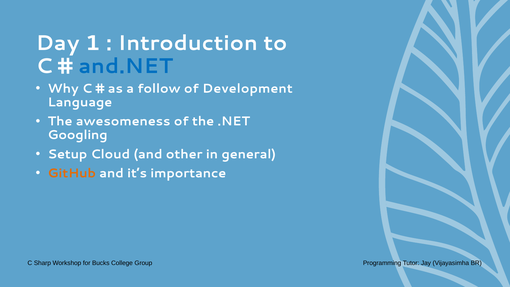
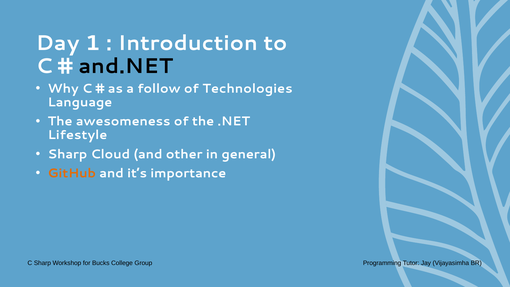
and.NET colour: blue -> black
Development: Development -> Technologies
Googling: Googling -> Lifestyle
Setup at (67, 154): Setup -> Sharp
